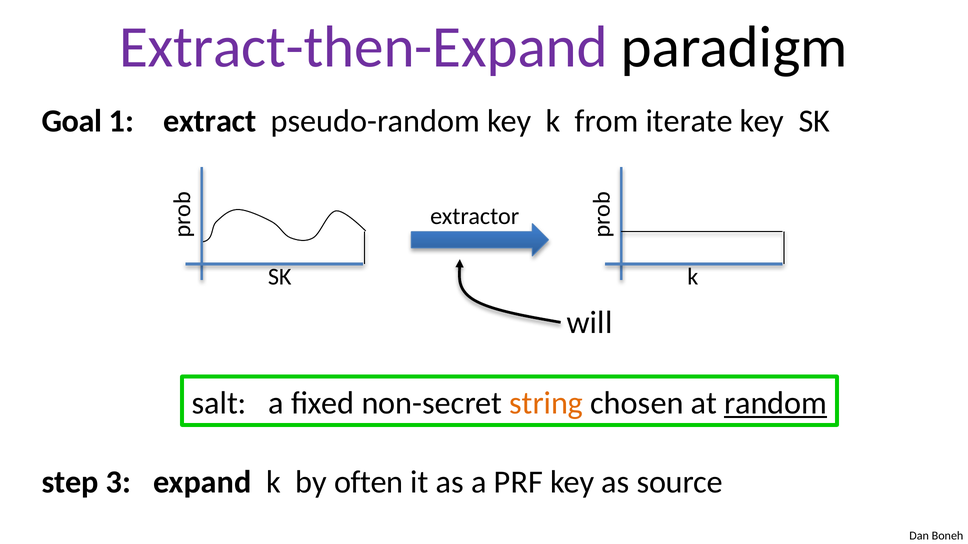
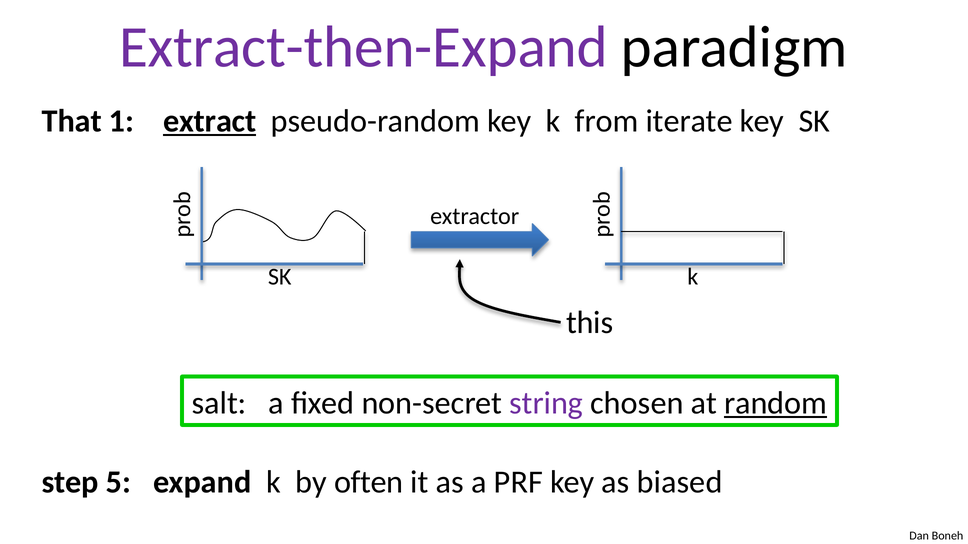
Goal: Goal -> That
extract underline: none -> present
will: will -> this
string colour: orange -> purple
3: 3 -> 5
source: source -> biased
